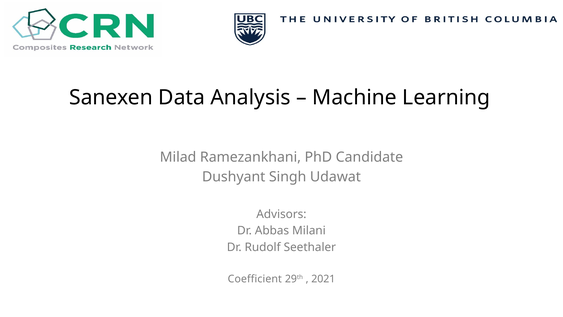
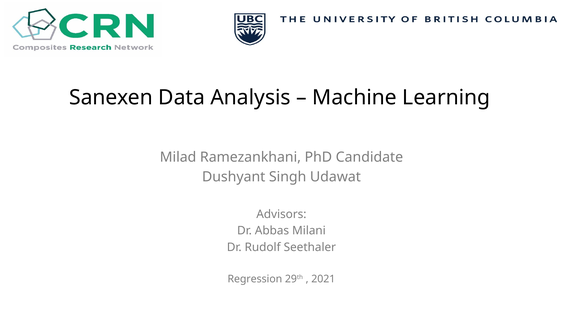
Coefficient: Coefficient -> Regression
